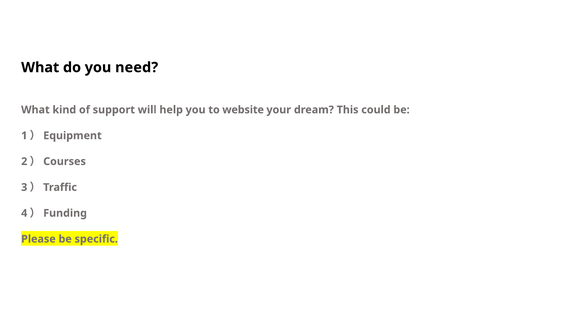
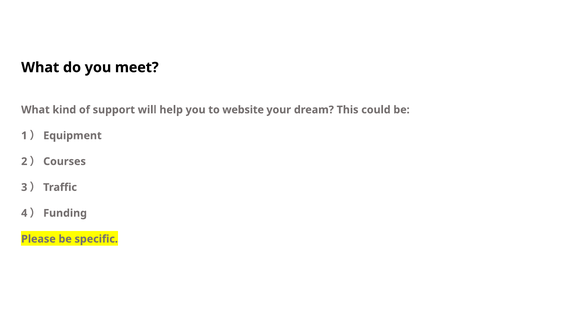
need: need -> meet
